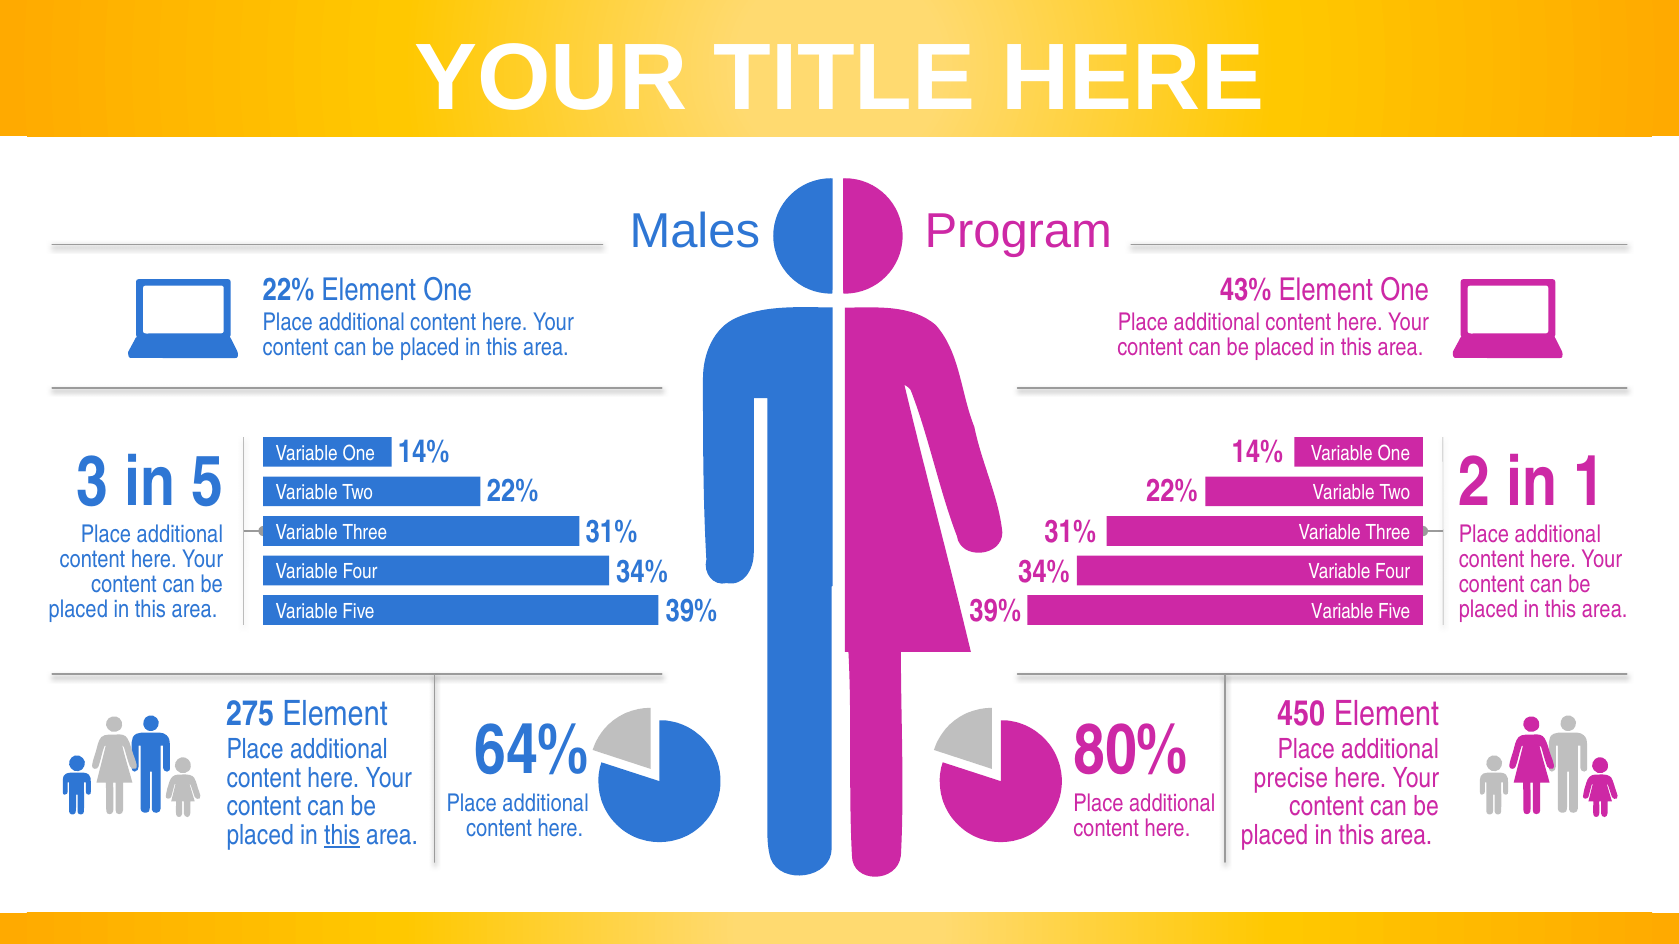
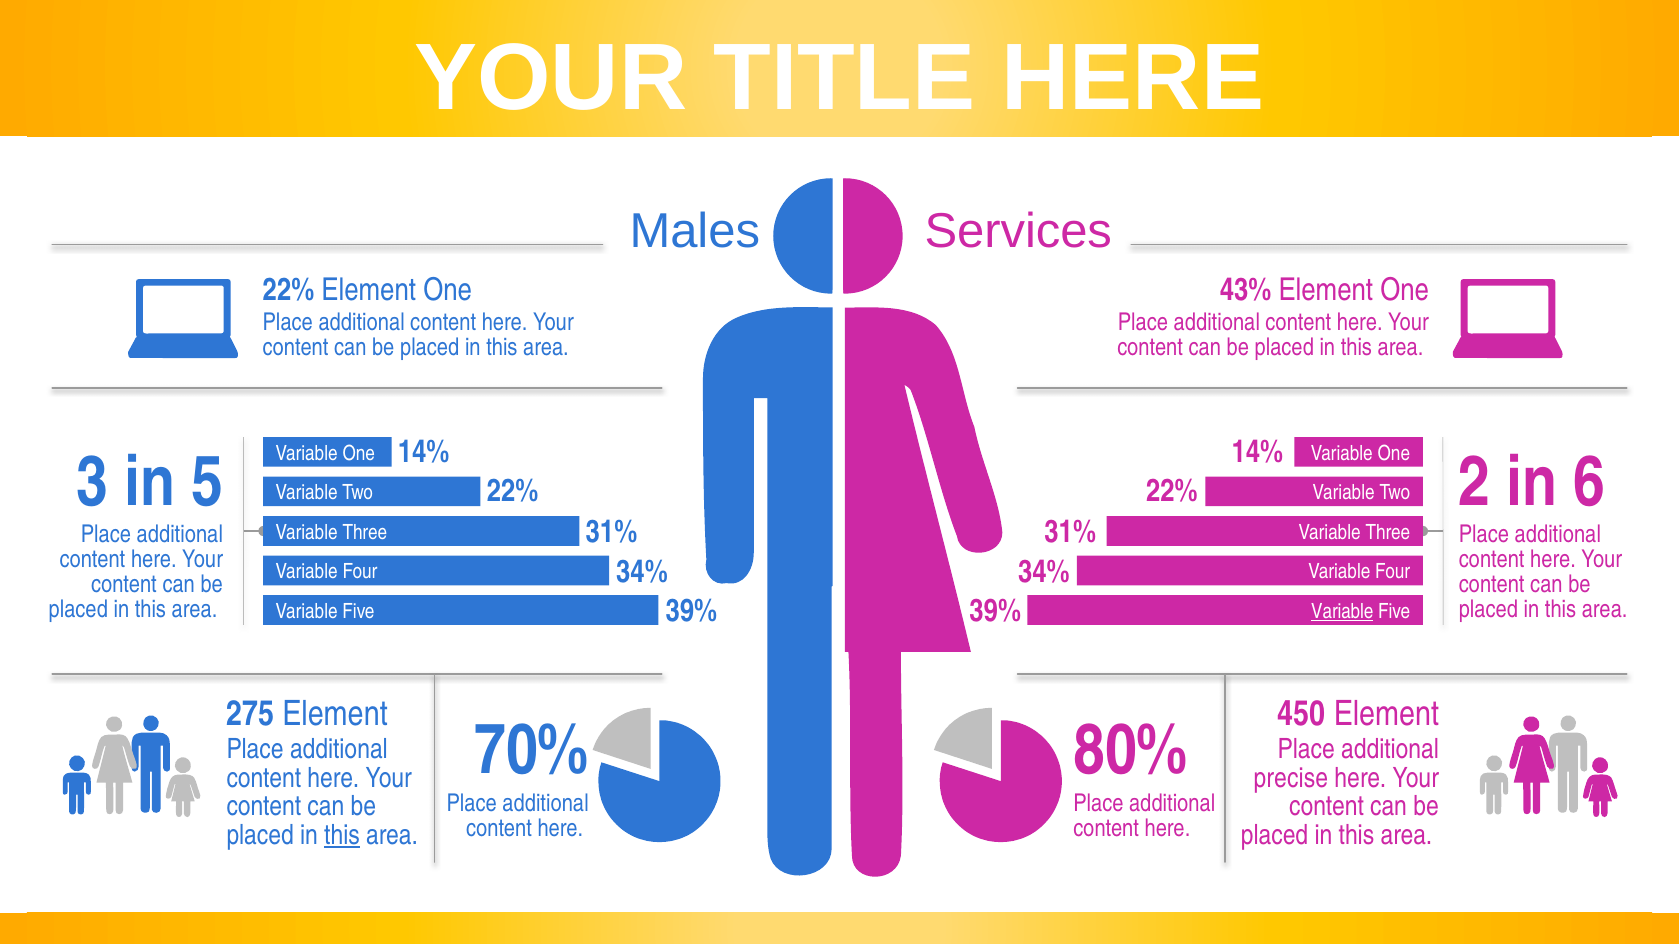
Program: Program -> Services
1: 1 -> 6
Variable at (1342, 612) underline: none -> present
64%: 64% -> 70%
